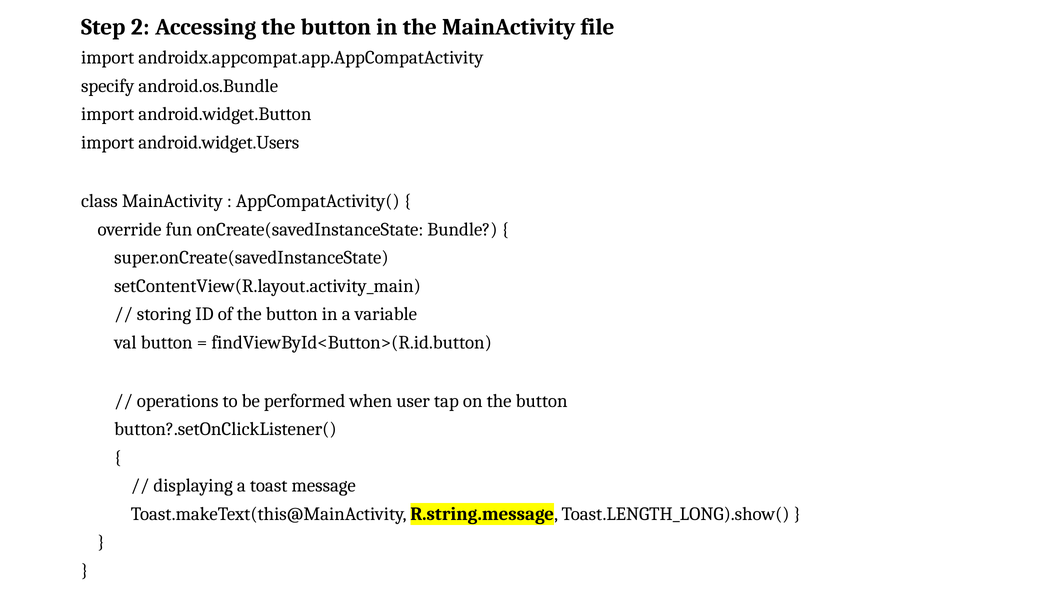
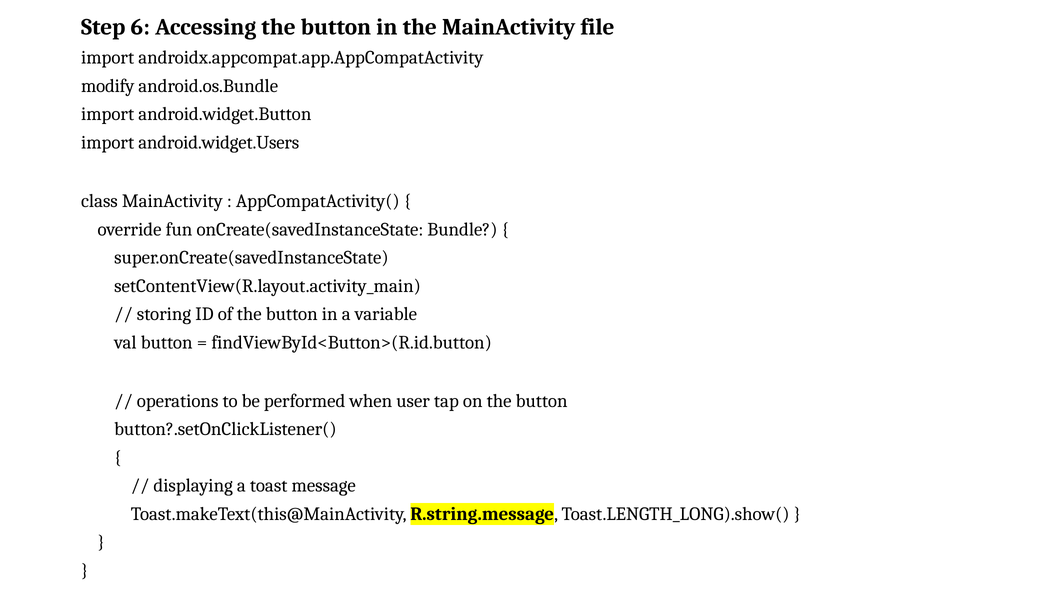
2: 2 -> 6
specify: specify -> modify
